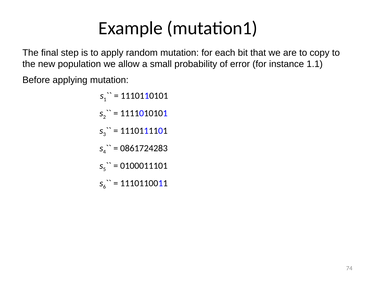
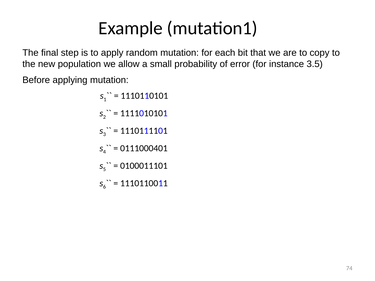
1.1: 1.1 -> 3.5
0861724283: 0861724283 -> 0111000401
